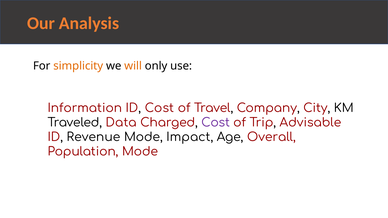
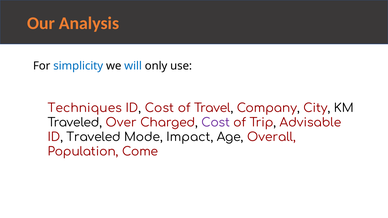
simplicity colour: orange -> blue
will colour: orange -> blue
Information: Information -> Techniques
Data: Data -> Over
ID Revenue: Revenue -> Traveled
Population Mode: Mode -> Come
